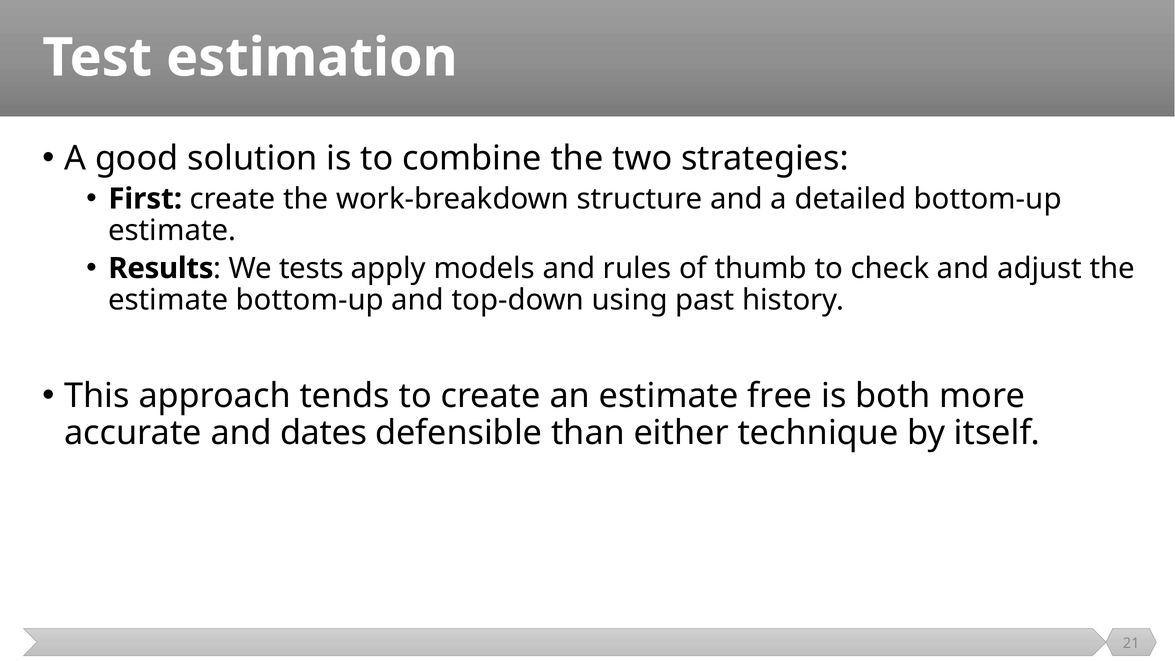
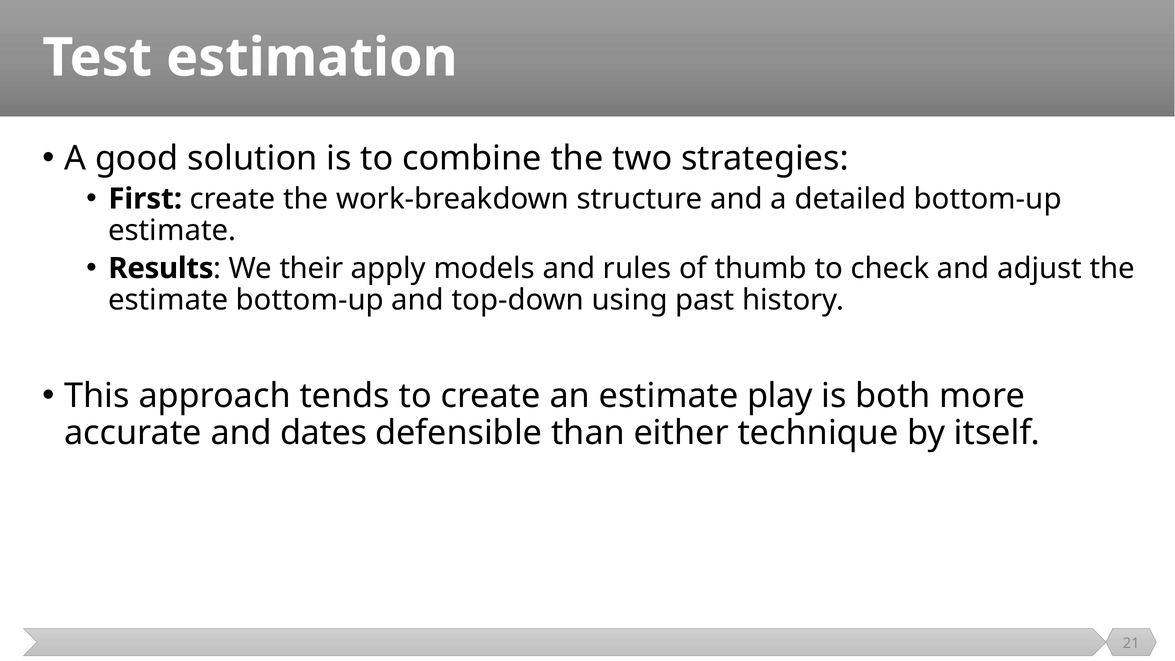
tests: tests -> their
free: free -> play
